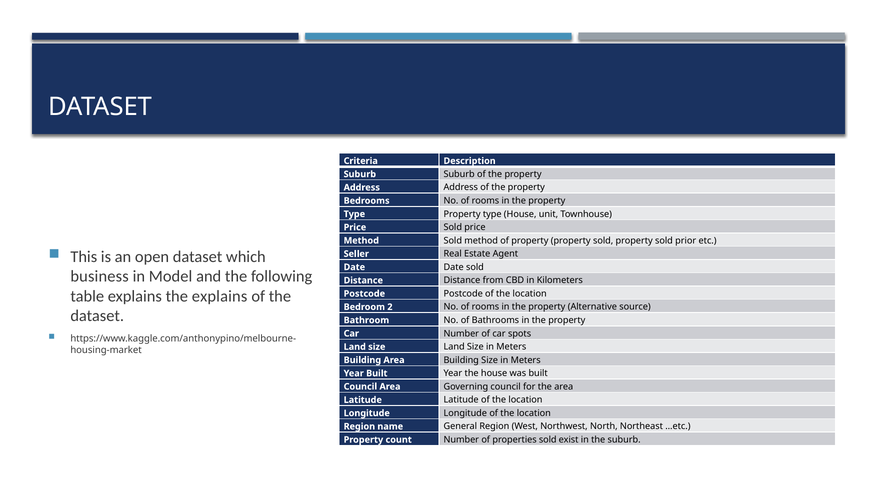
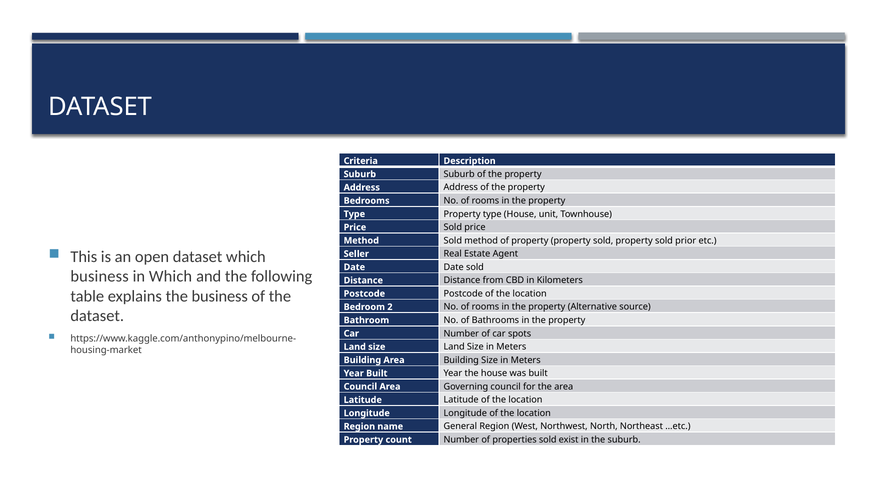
in Model: Model -> Which
the explains: explains -> business
